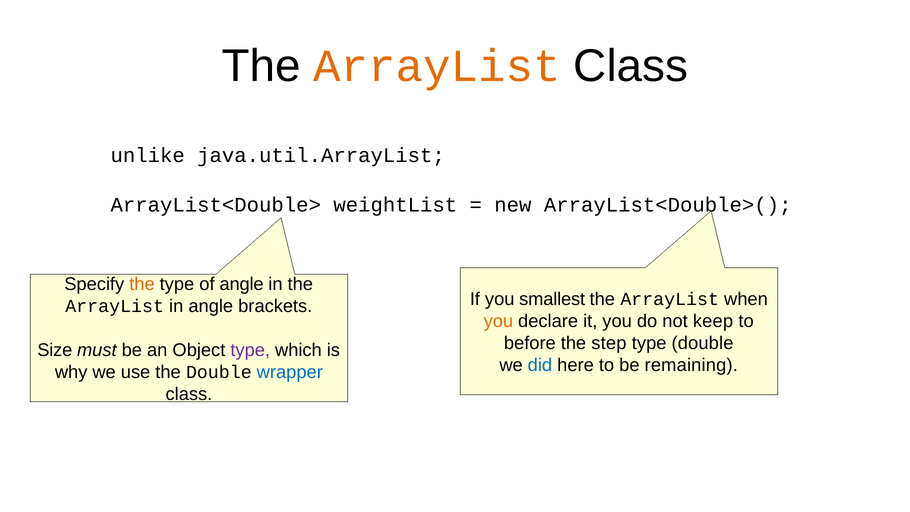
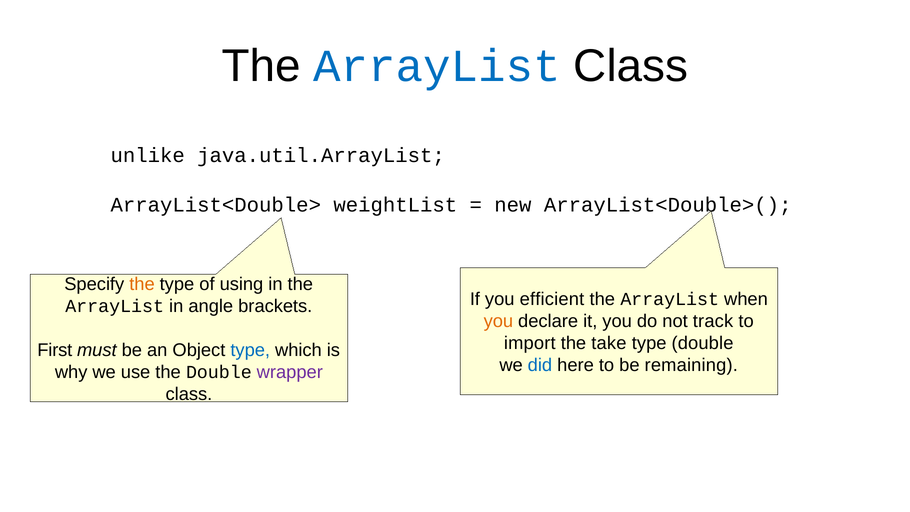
ArrayList at (437, 66) colour: orange -> blue
of angle: angle -> using
smallest: smallest -> efficient
keep: keep -> track
before: before -> import
step: step -> take
Size: Size -> First
type at (250, 350) colour: purple -> blue
wrapper colour: blue -> purple
